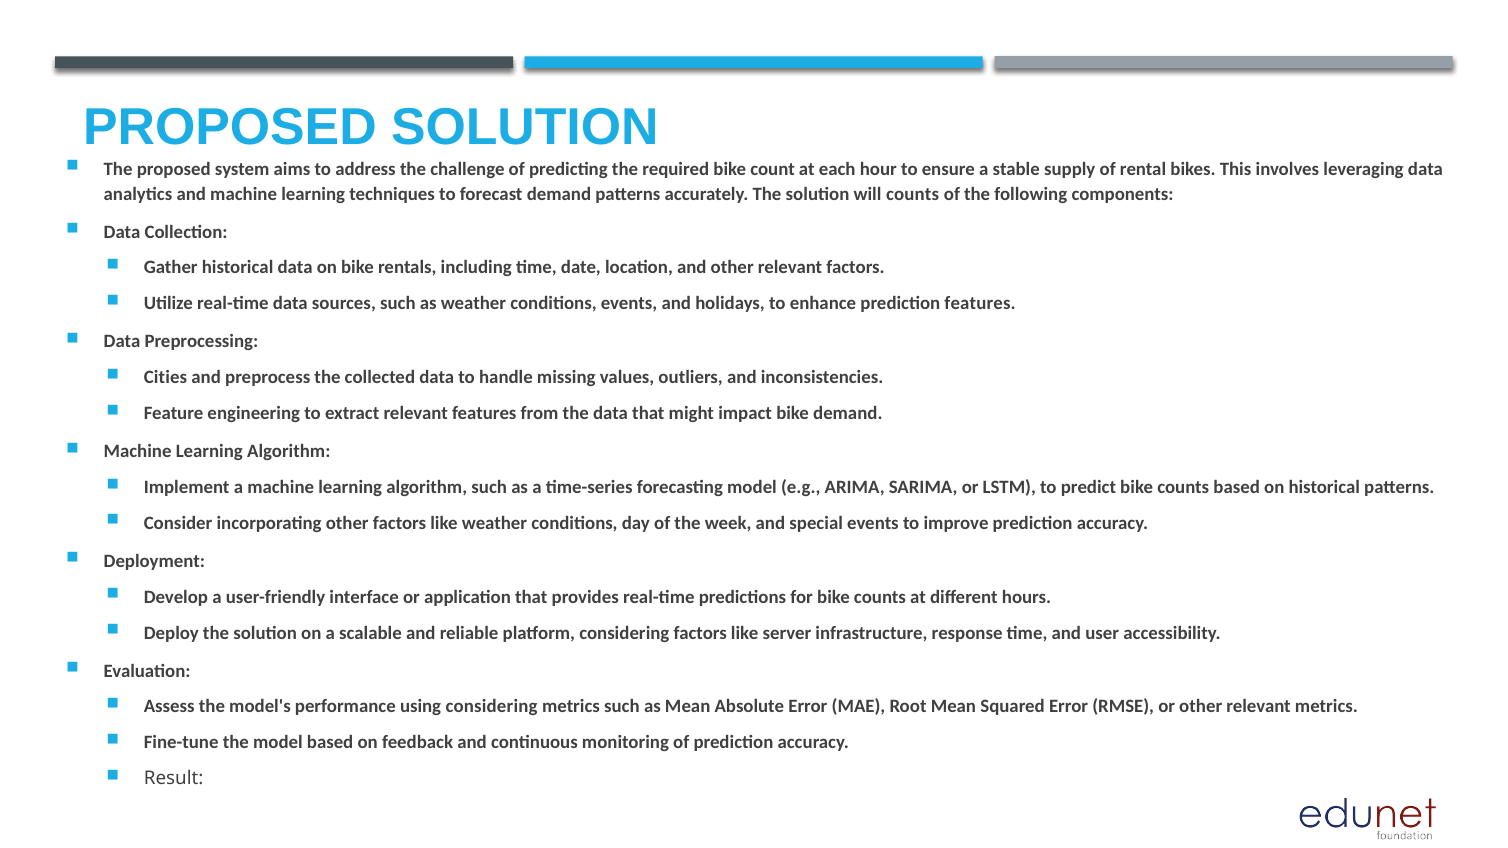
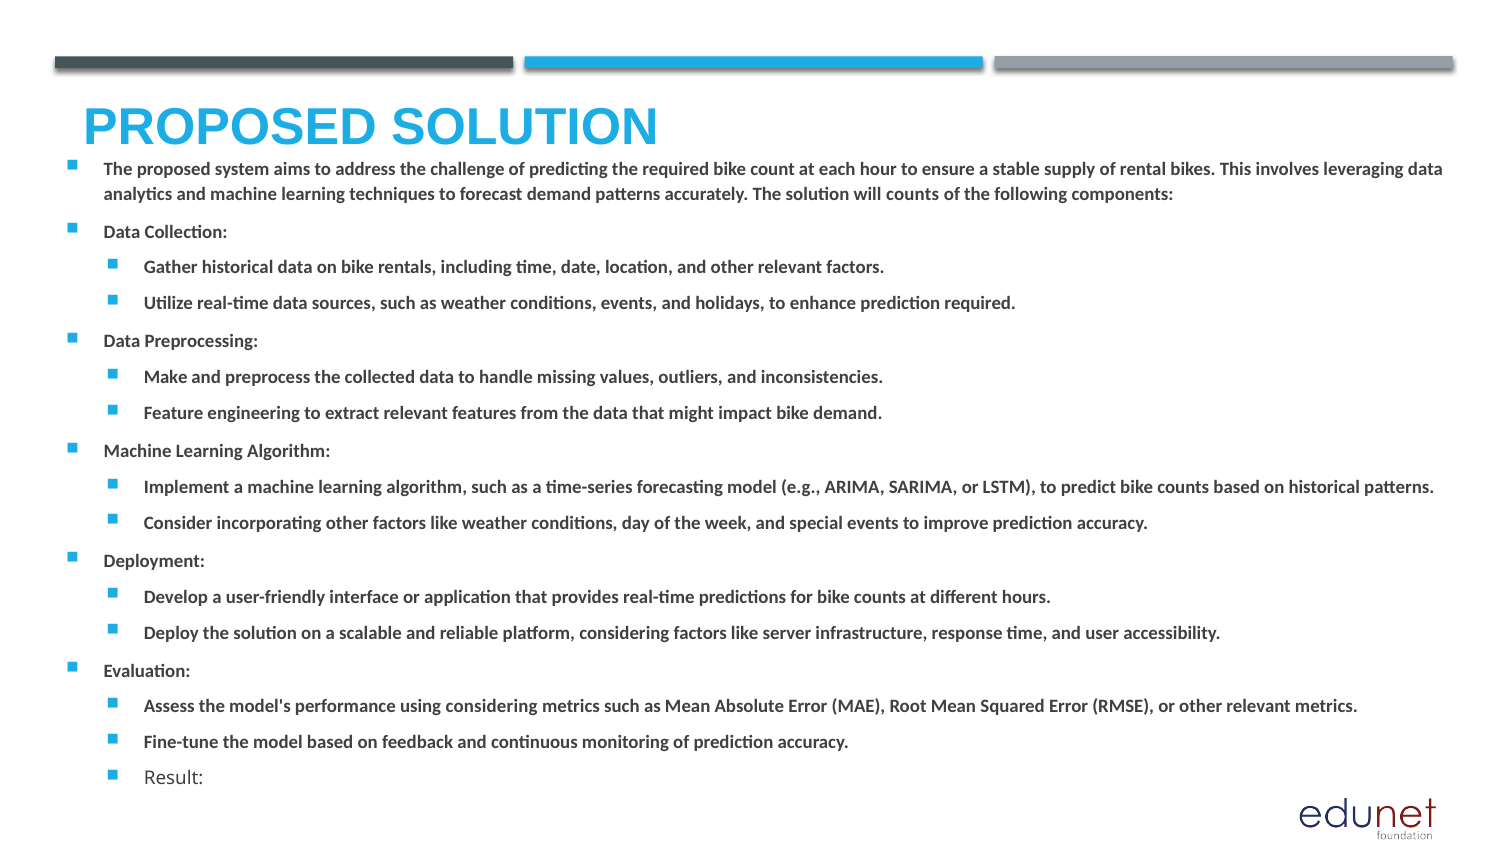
prediction features: features -> required
Cities: Cities -> Make
